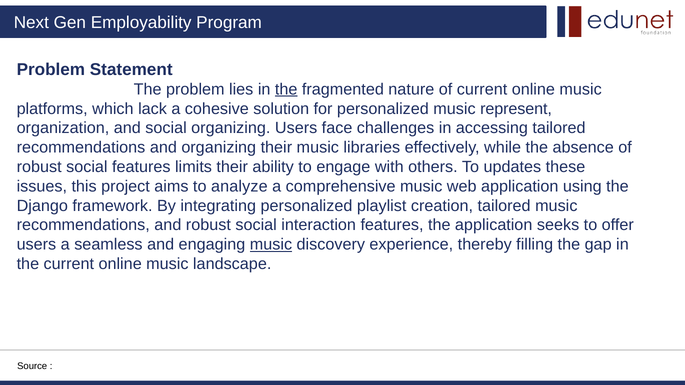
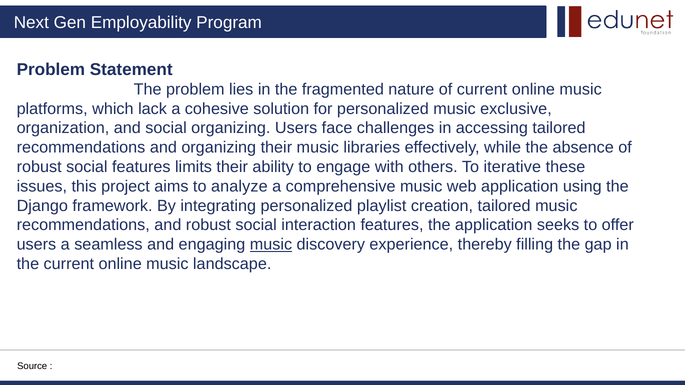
the at (286, 89) underline: present -> none
represent: represent -> exclusive
updates: updates -> iterative
